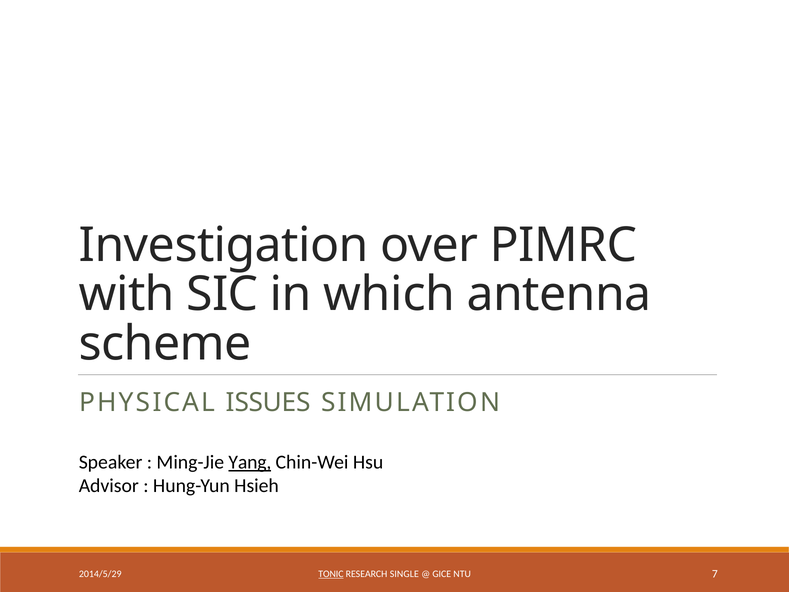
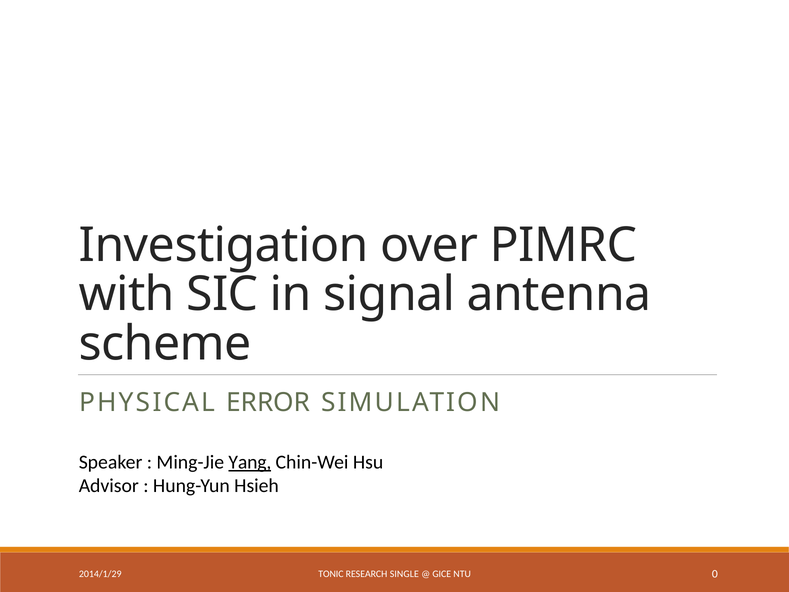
which: which -> signal
ISSUES: ISSUES -> ERROR
2014/5/29: 2014/5/29 -> 2014/1/29
TONIC underline: present -> none
7: 7 -> 0
